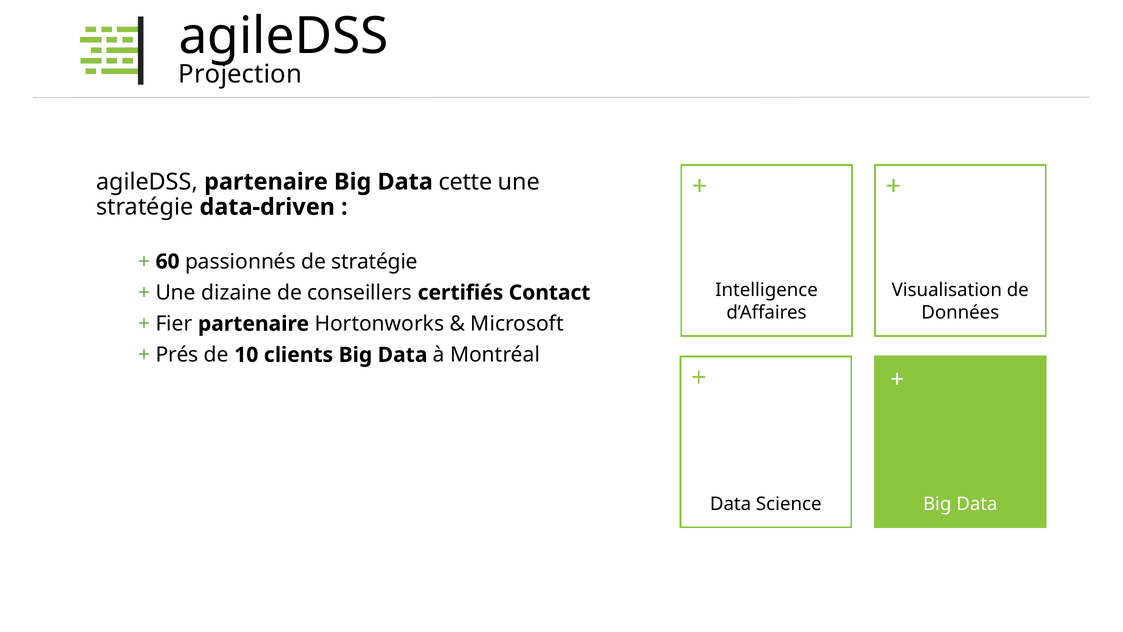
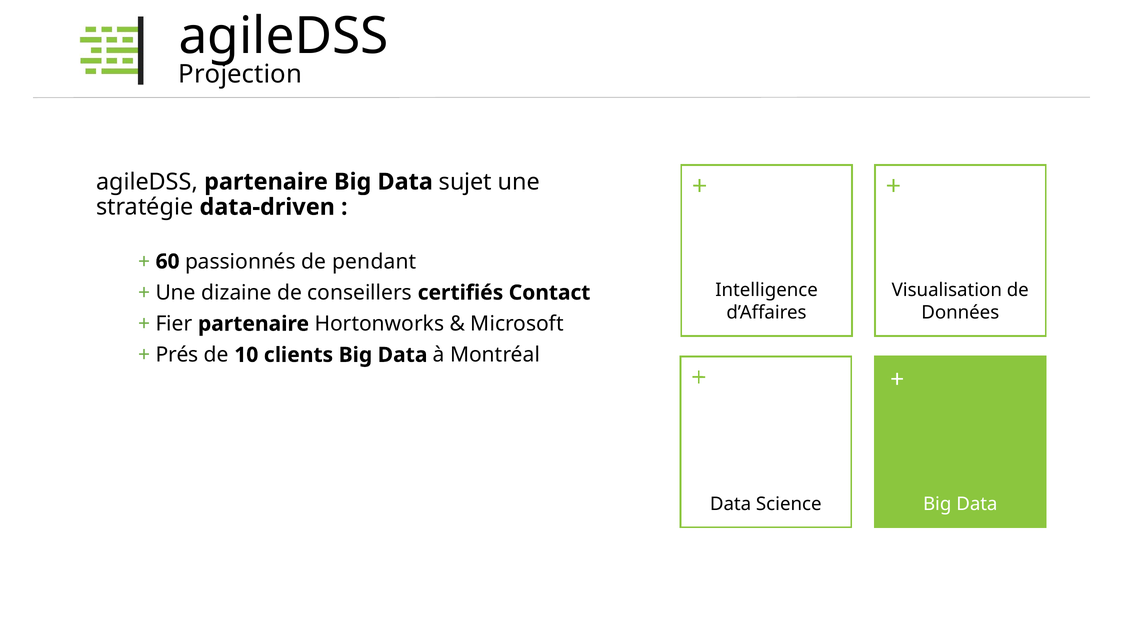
cette: cette -> sujet
de stratégie: stratégie -> pendant
